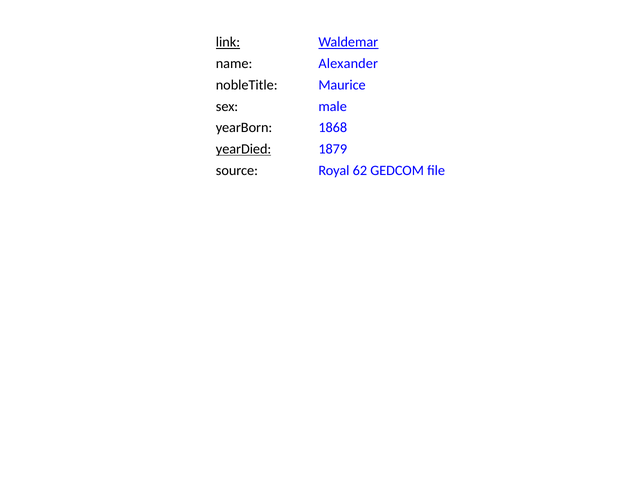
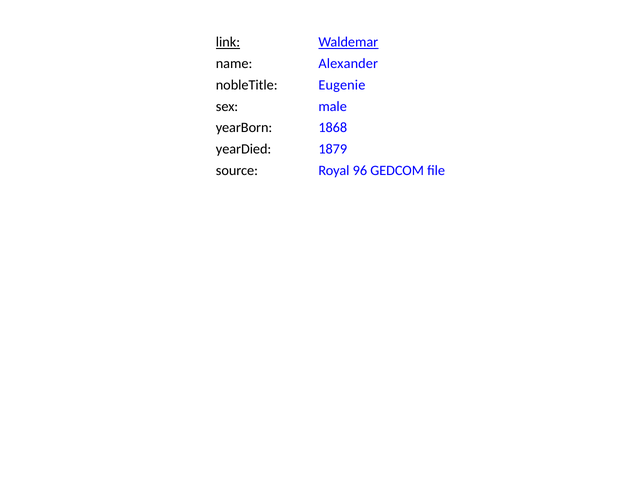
Maurice: Maurice -> Eugenie
yearDied underline: present -> none
62: 62 -> 96
